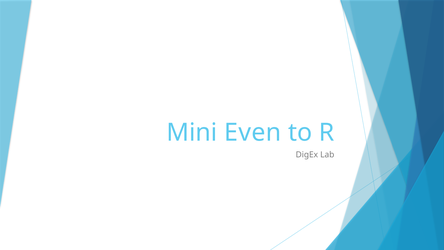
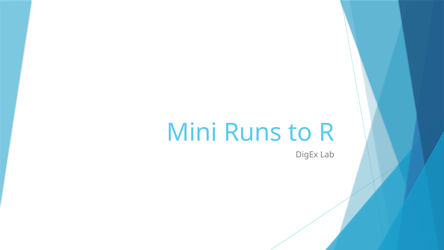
Even: Even -> Runs
